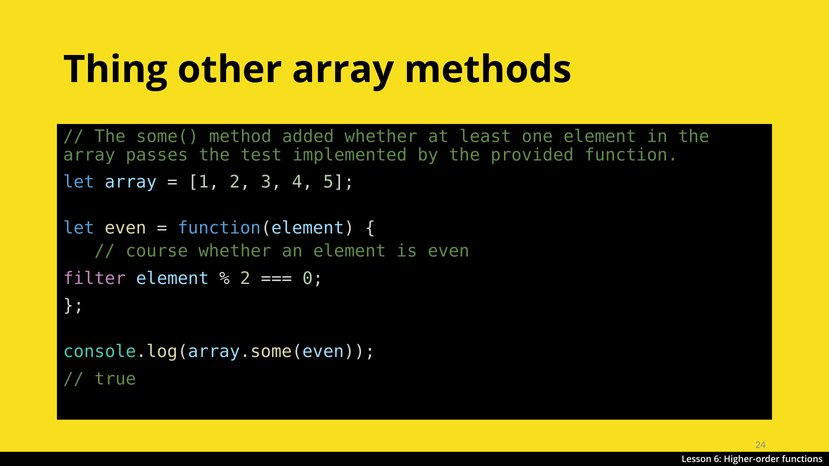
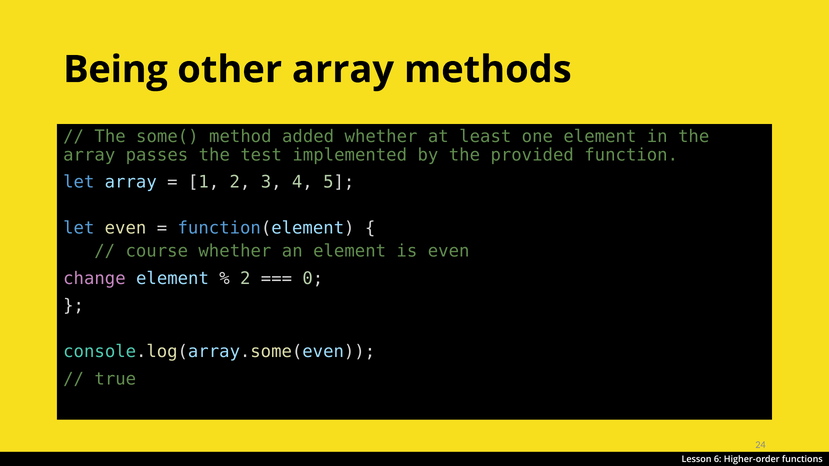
Thing: Thing -> Being
filter: filter -> change
